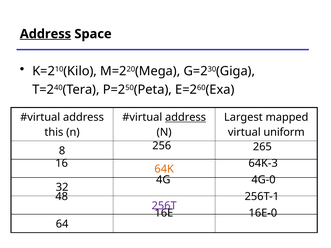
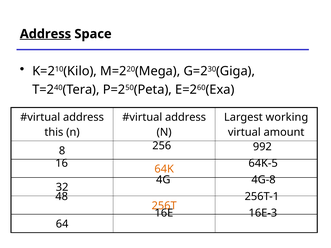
address at (186, 117) underline: present -> none
mapped: mapped -> working
uniform: uniform -> amount
265: 265 -> 992
64K-3: 64K-3 -> 64K-5
4G-0: 4G-0 -> 4G-8
256T colour: purple -> orange
16E-0: 16E-0 -> 16E-3
